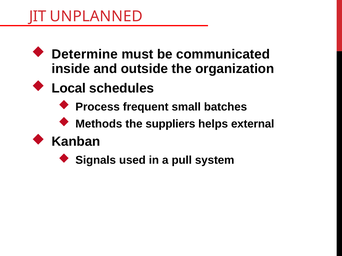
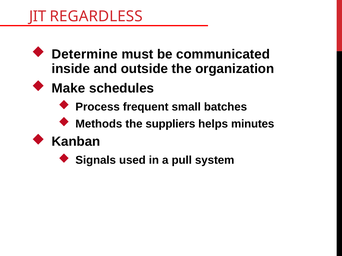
UNPLANNED: UNPLANNED -> REGARDLESS
Local: Local -> Make
external: external -> minutes
